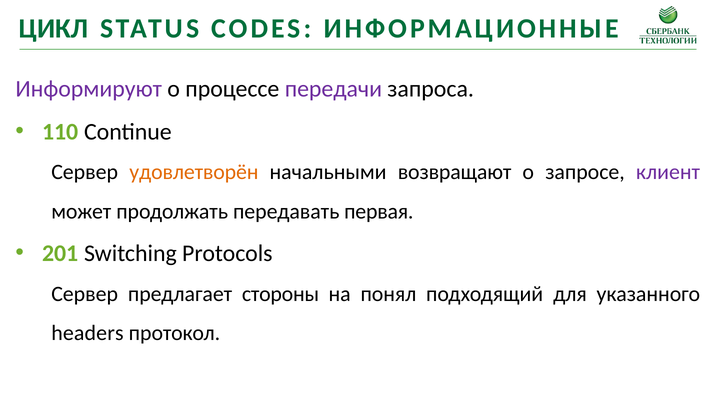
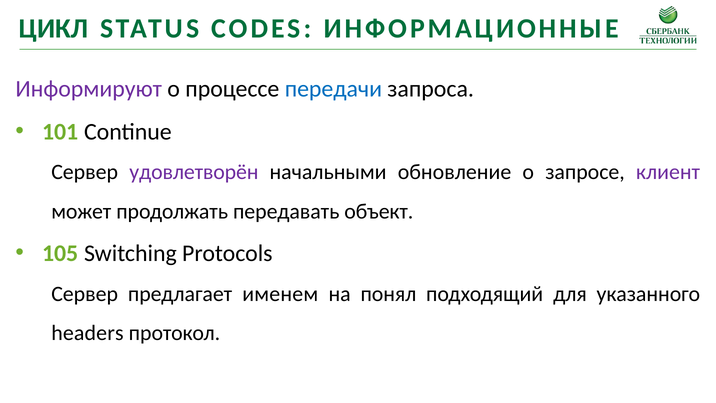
передачи colour: purple -> blue
110: 110 -> 101
удовлетворён colour: orange -> purple
возвращают: возвращают -> обновление
первая: первая -> объект
201: 201 -> 105
стороны: стороны -> именем
